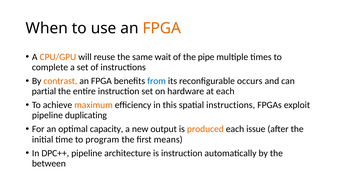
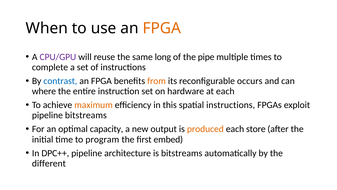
CPU/GPU colour: orange -> purple
wait: wait -> long
contrast colour: orange -> blue
from colour: blue -> orange
partial: partial -> where
pipeline duplicating: duplicating -> bitstreams
issue: issue -> store
means: means -> embed
is instruction: instruction -> bitstreams
between: between -> different
